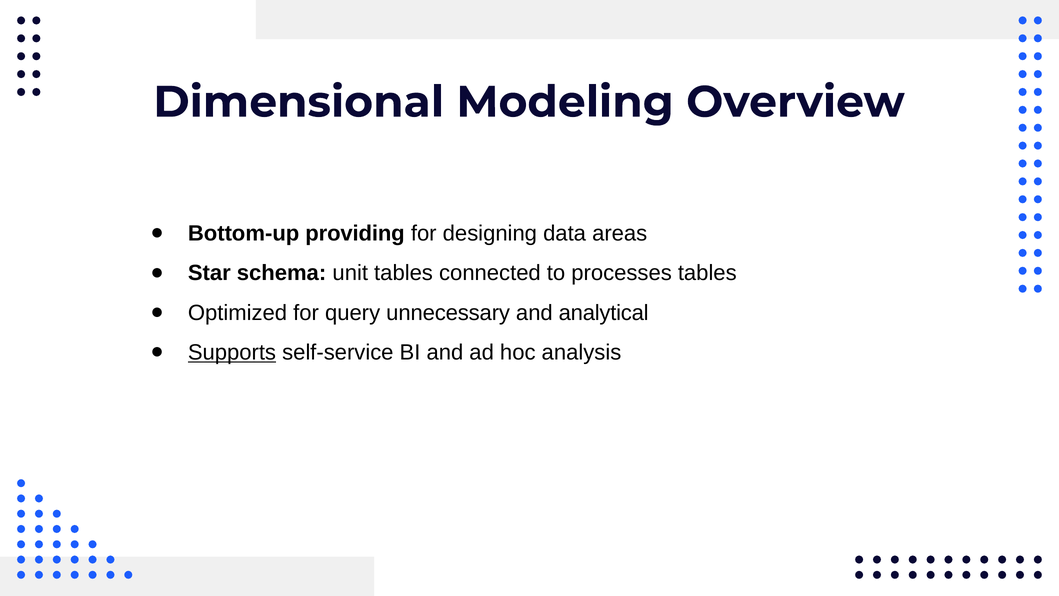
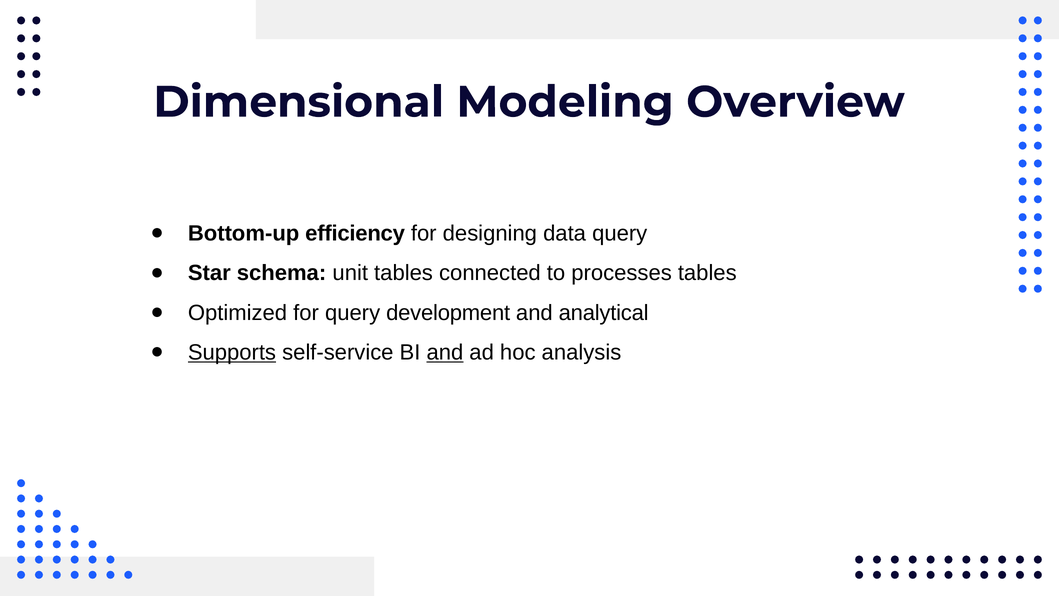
providing: providing -> efficiency
data areas: areas -> query
unnecessary: unnecessary -> development
and at (445, 352) underline: none -> present
